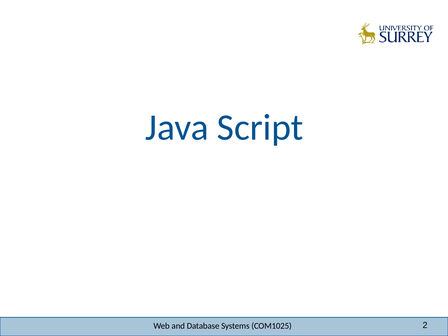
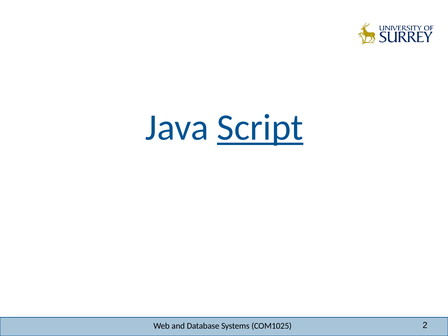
Script underline: none -> present
